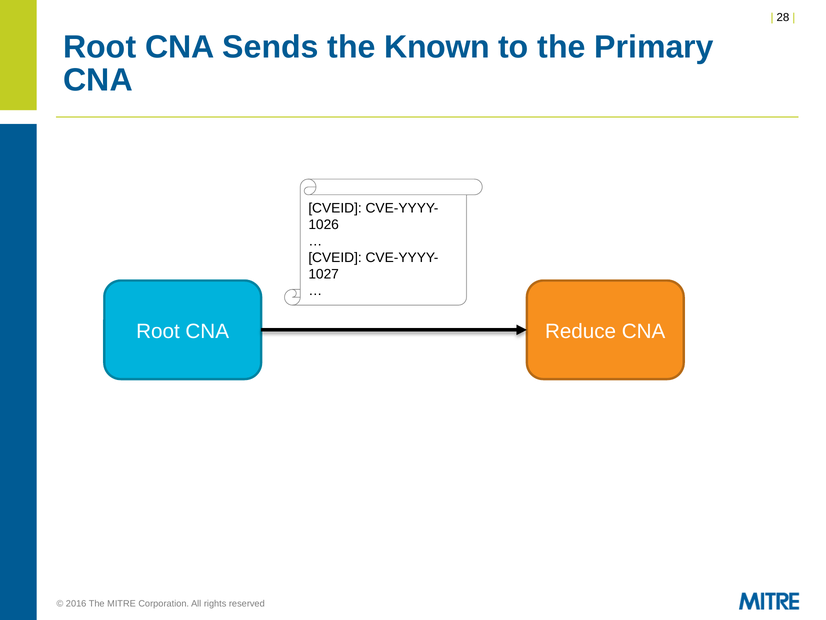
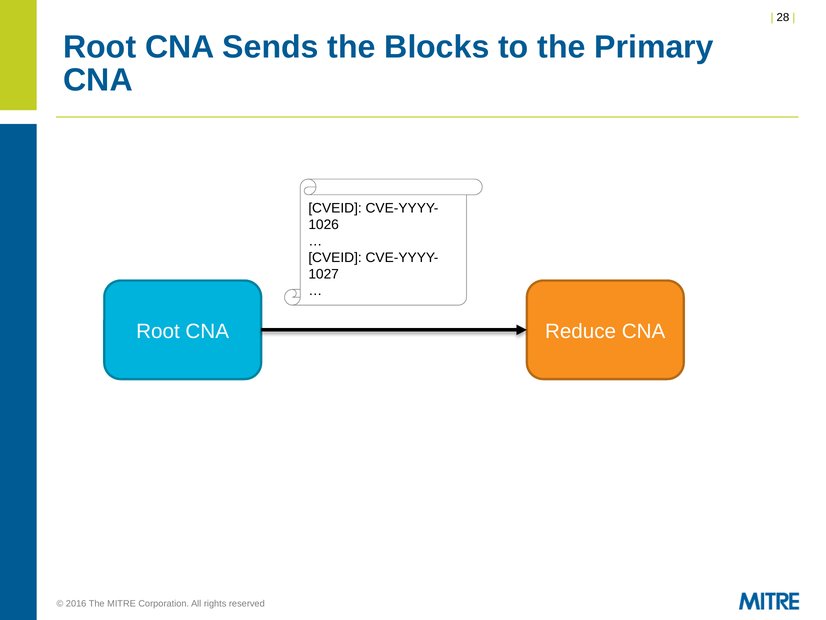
Known: Known -> Blocks
